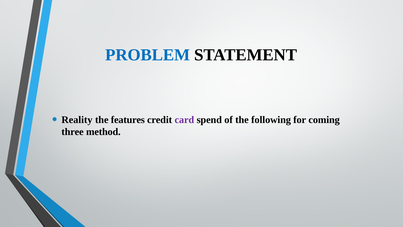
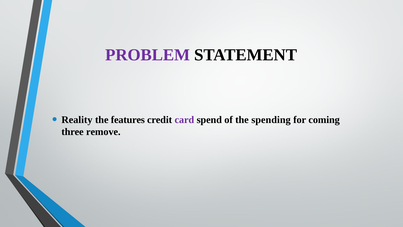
PROBLEM colour: blue -> purple
following: following -> spending
method: method -> remove
